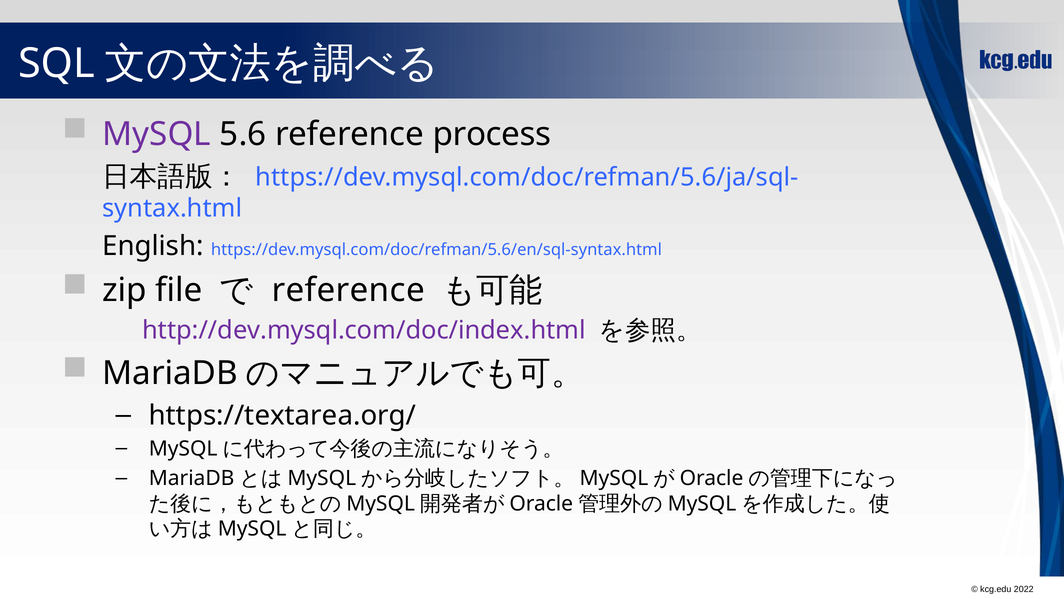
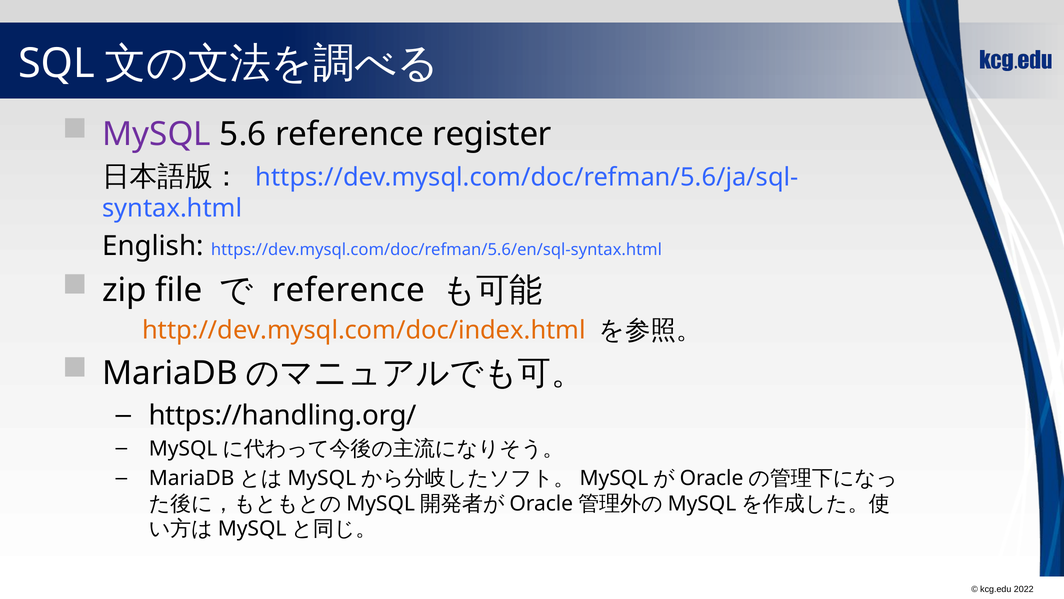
process: process -> register
http://dev.mysql.com/doc/index.html colour: purple -> orange
https://textarea.org/: https://textarea.org/ -> https://handling.org/
